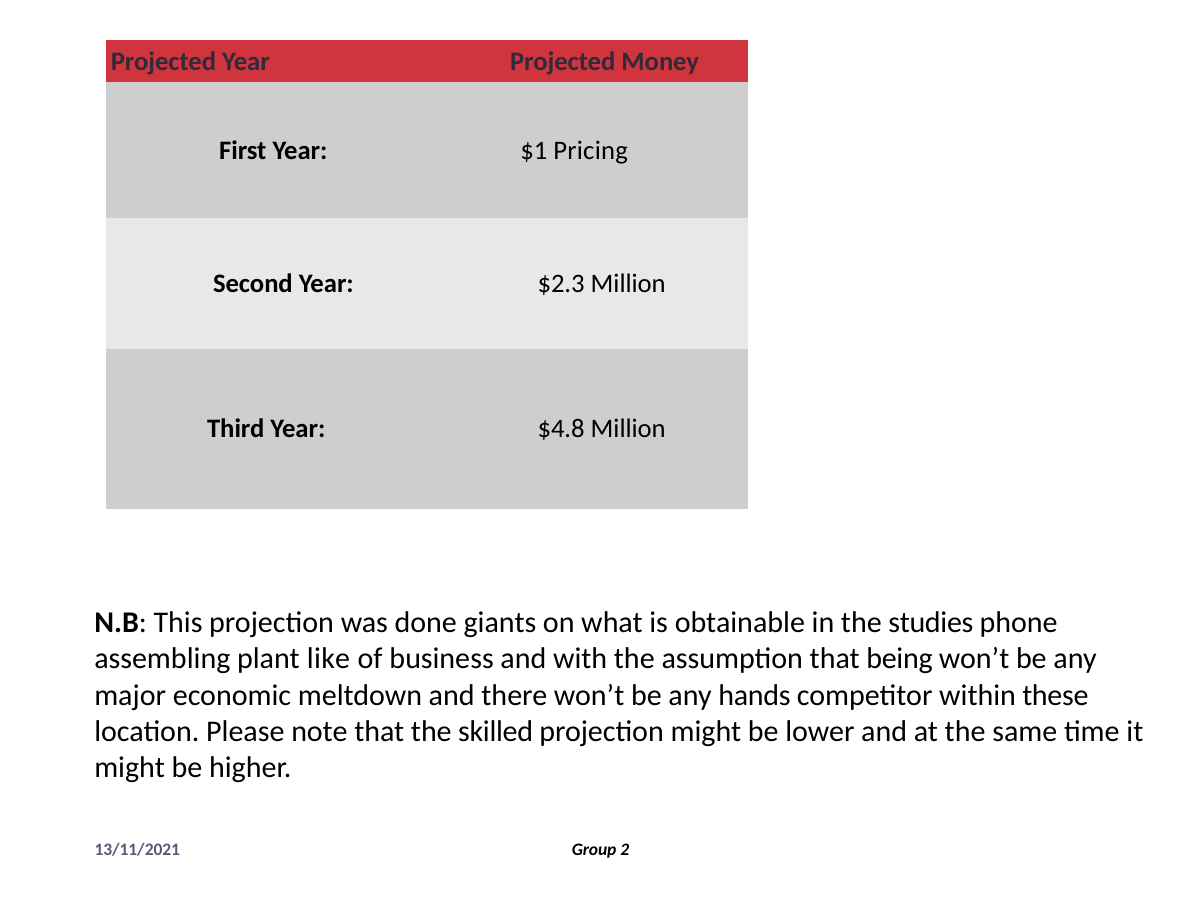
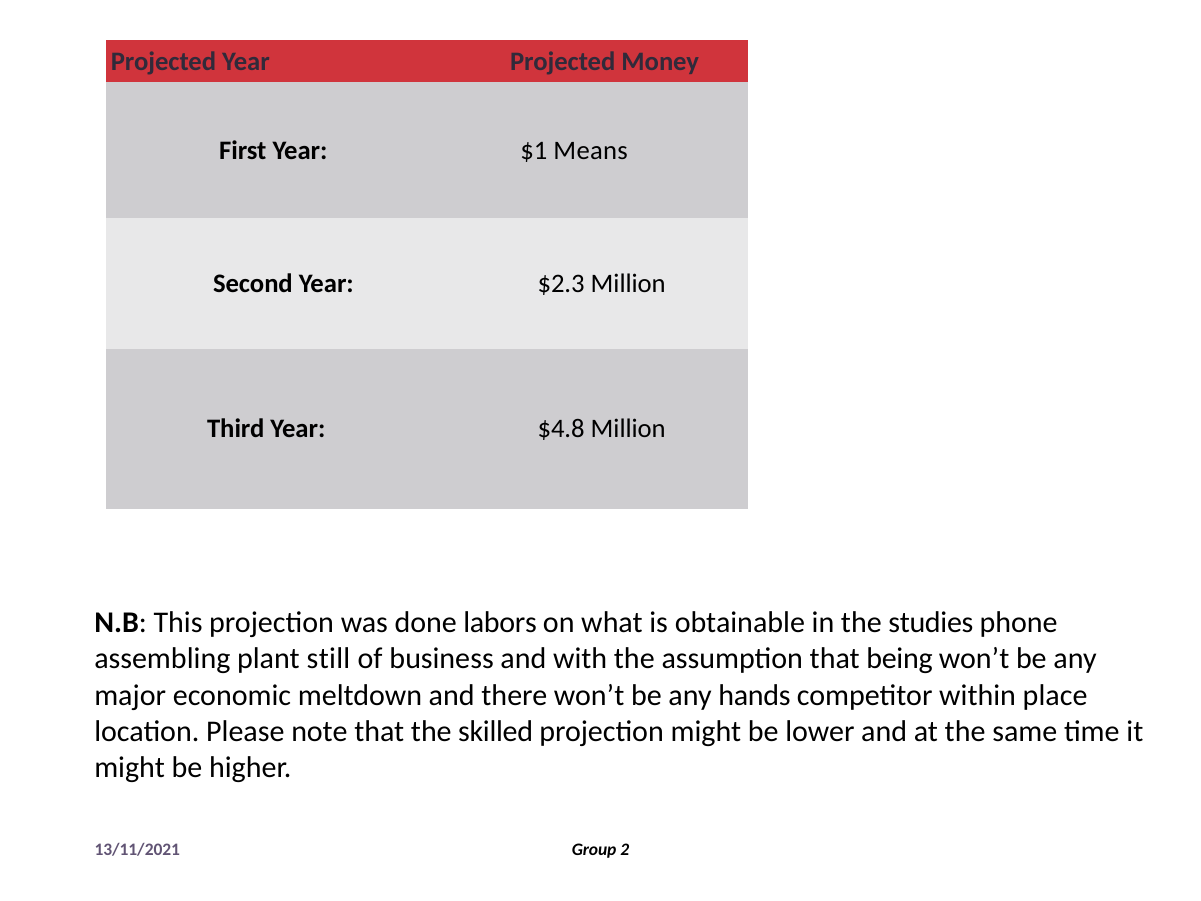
Pricing: Pricing -> Means
giants: giants -> labors
like: like -> still
these: these -> place
